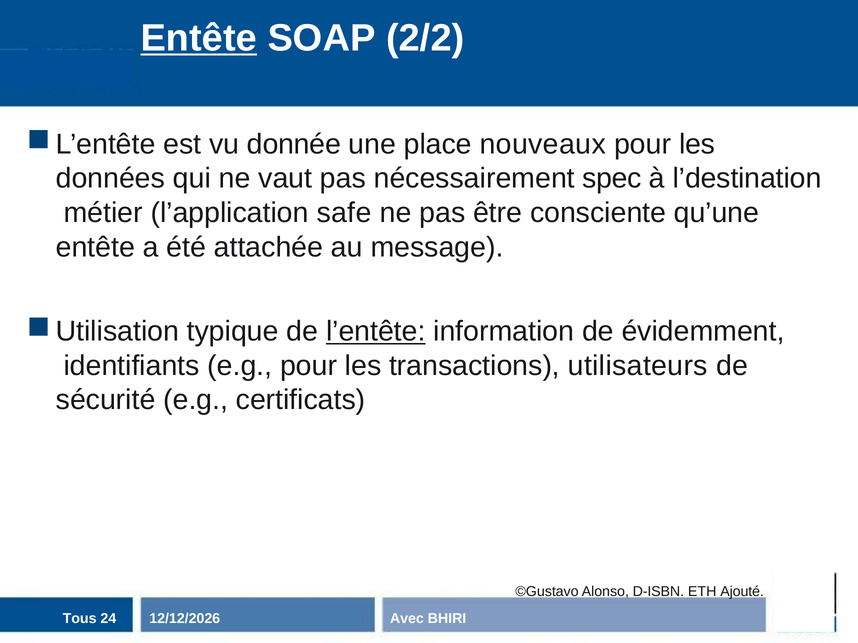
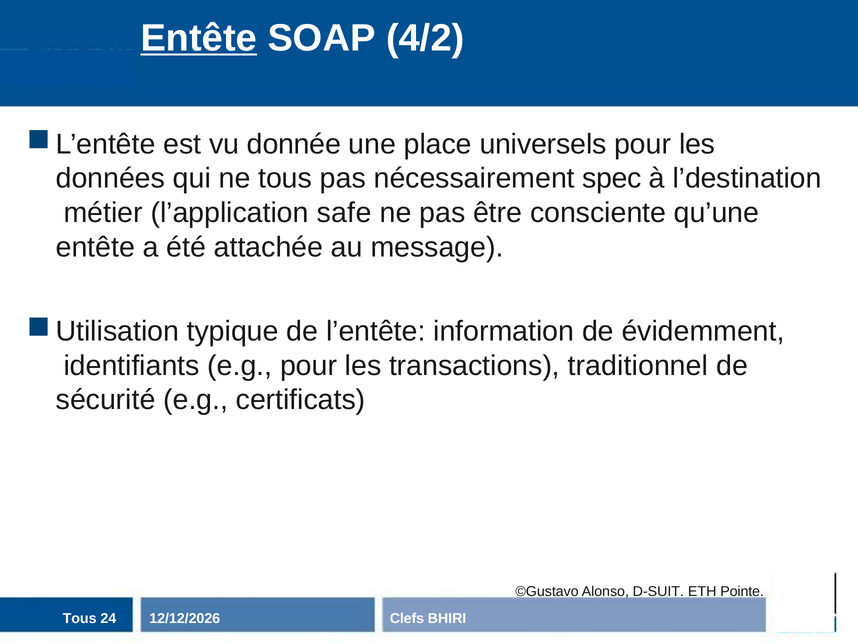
2/2: 2/2 -> 4/2
nouveaux: nouveaux -> universels
ne vaut: vaut -> tous
l’entête underline: present -> none
utilisateurs: utilisateurs -> traditionnel
D-ISBN: D-ISBN -> D-SUIT
Ajouté: Ajouté -> Pointe
Avec: Avec -> Clefs
